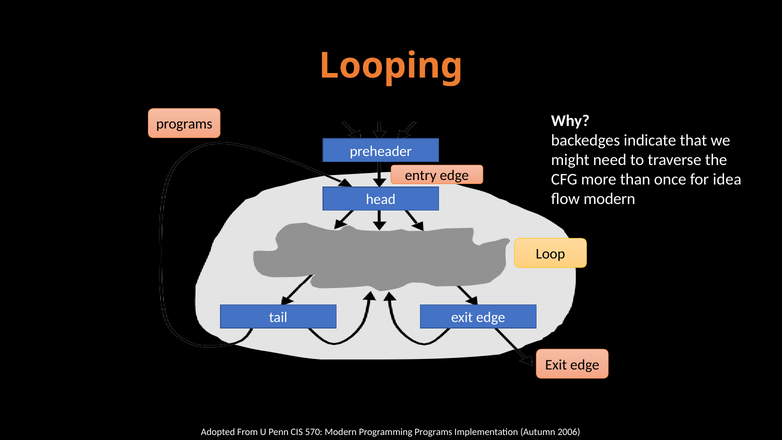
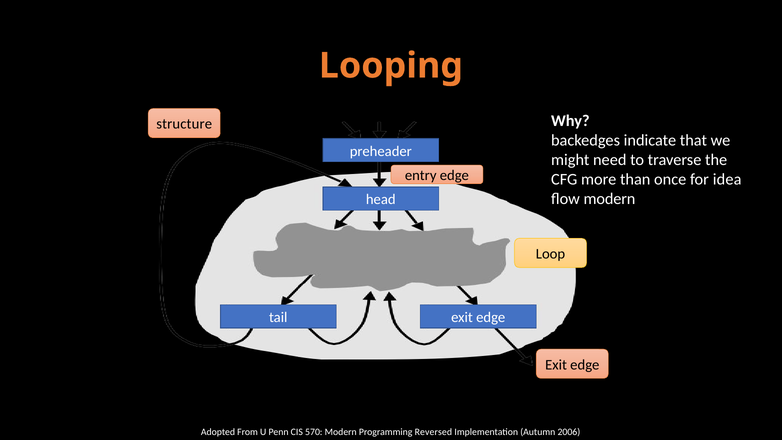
programs at (184, 124): programs -> structure
Programming Programs: Programs -> Reversed
